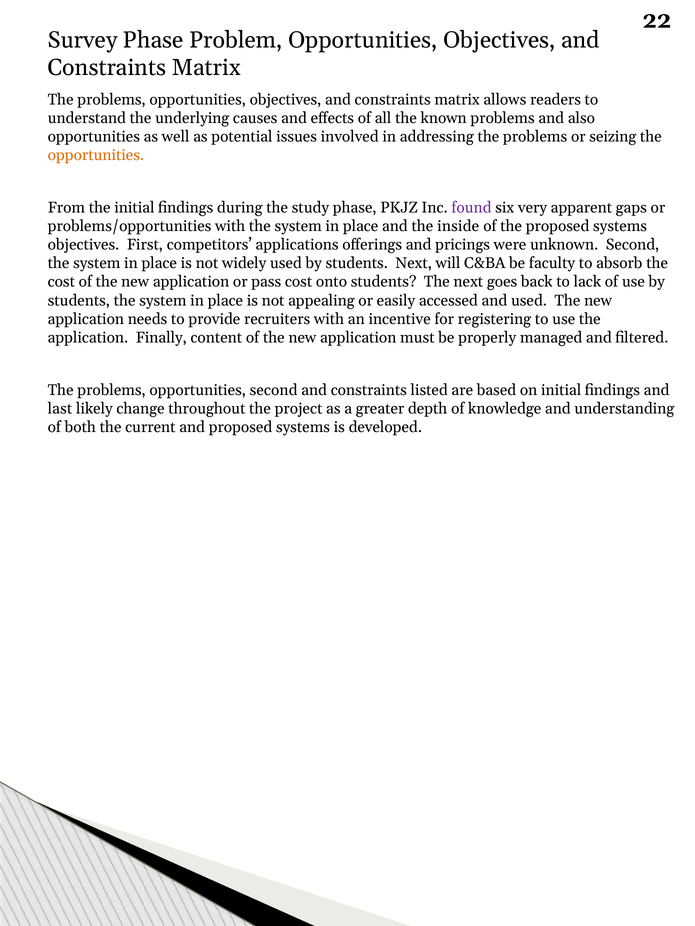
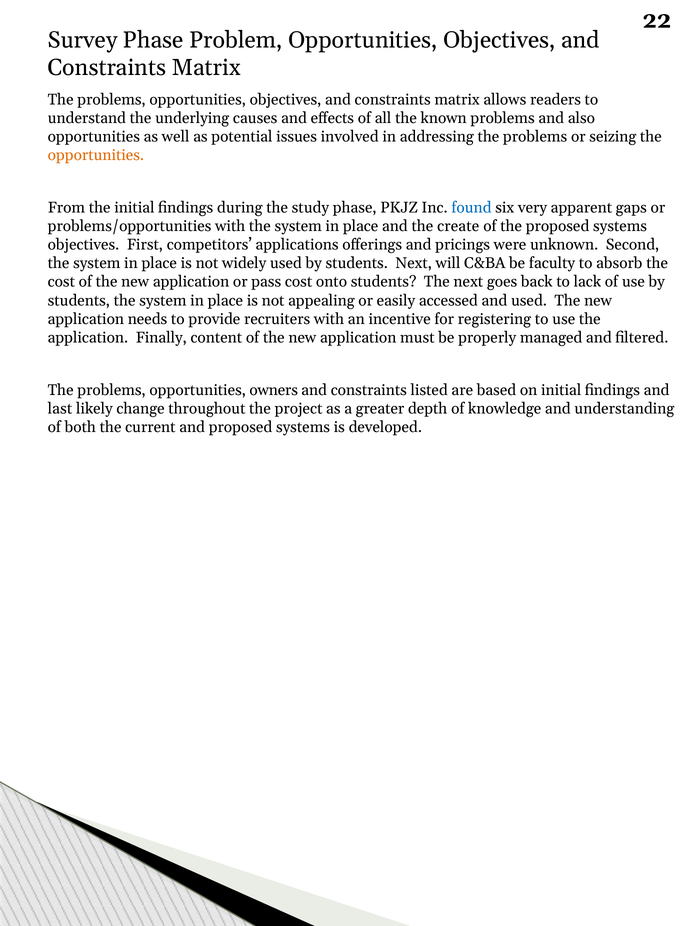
found colour: purple -> blue
inside: inside -> create
opportunities second: second -> owners
